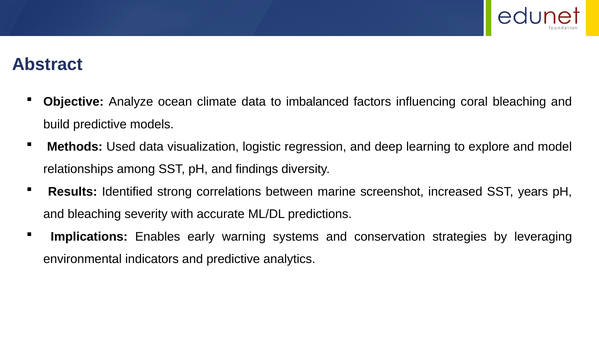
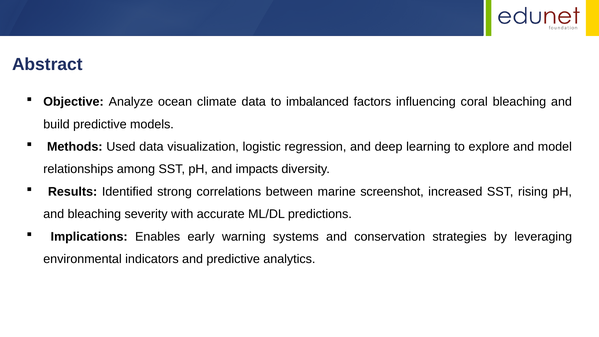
findings: findings -> impacts
years: years -> rising
